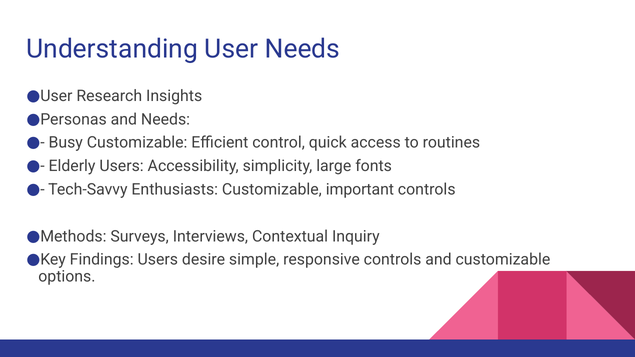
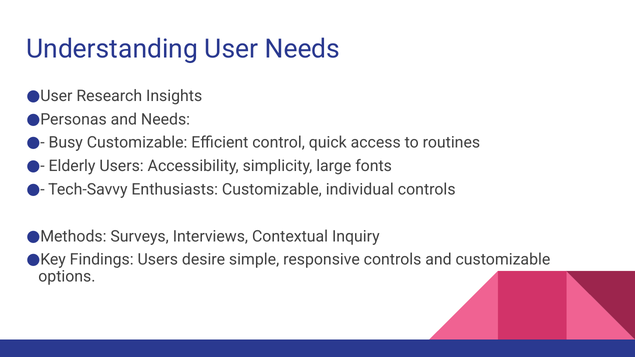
important: important -> individual
